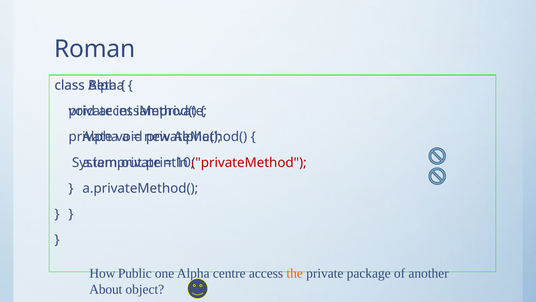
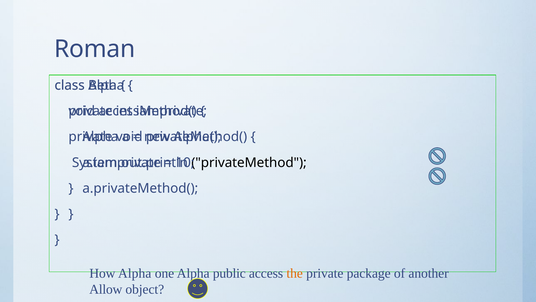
privateMethod colour: red -> black
How Public: Public -> Alpha
centre: centre -> public
About: About -> Allow
